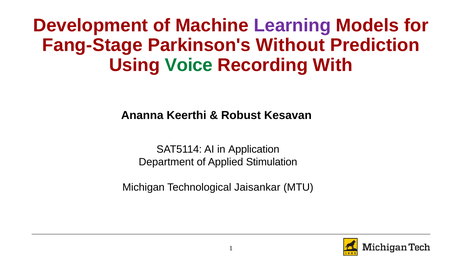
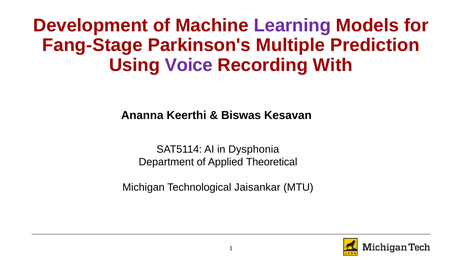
Without: Without -> Multiple
Voice colour: green -> purple
Robust: Robust -> Biswas
Application: Application -> Dysphonia
Stimulation: Stimulation -> Theoretical
